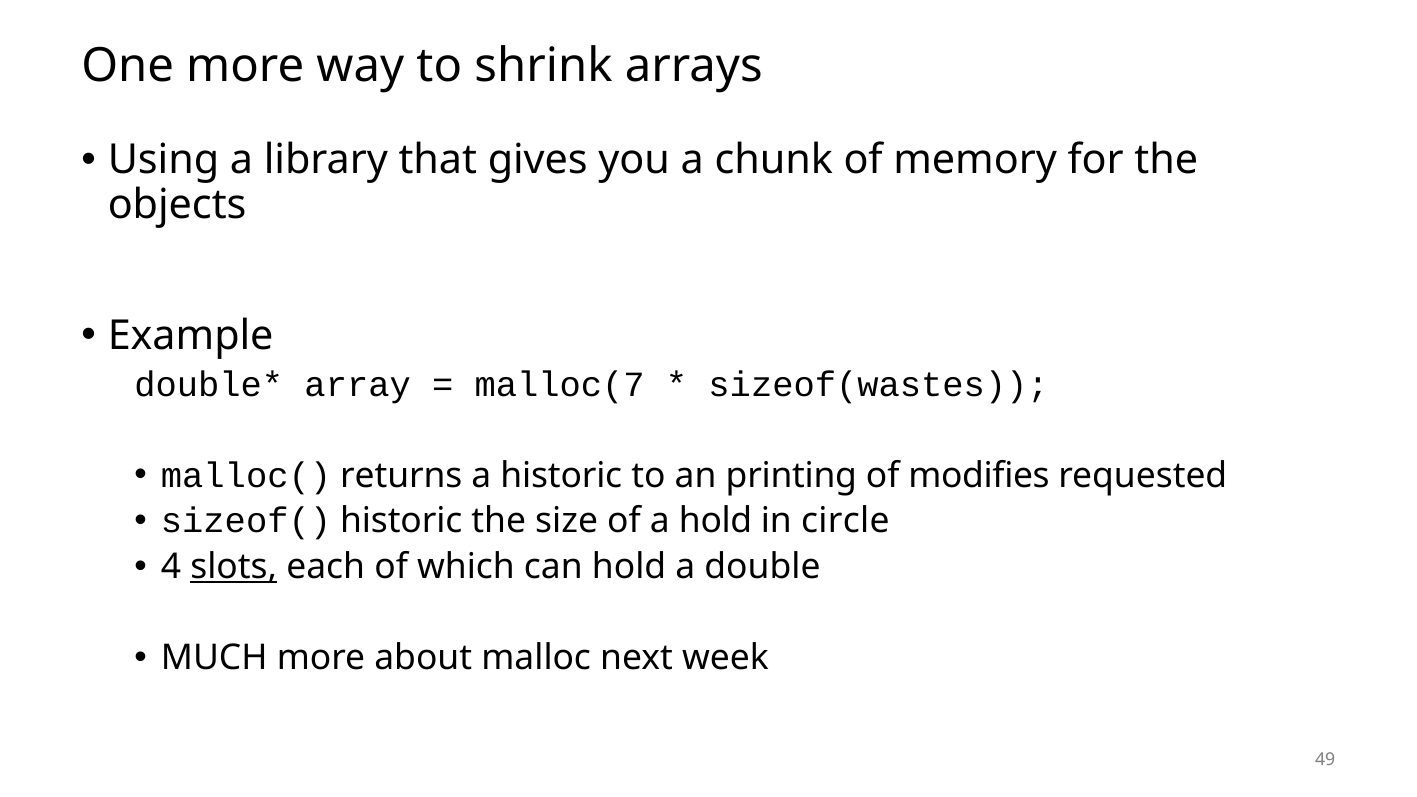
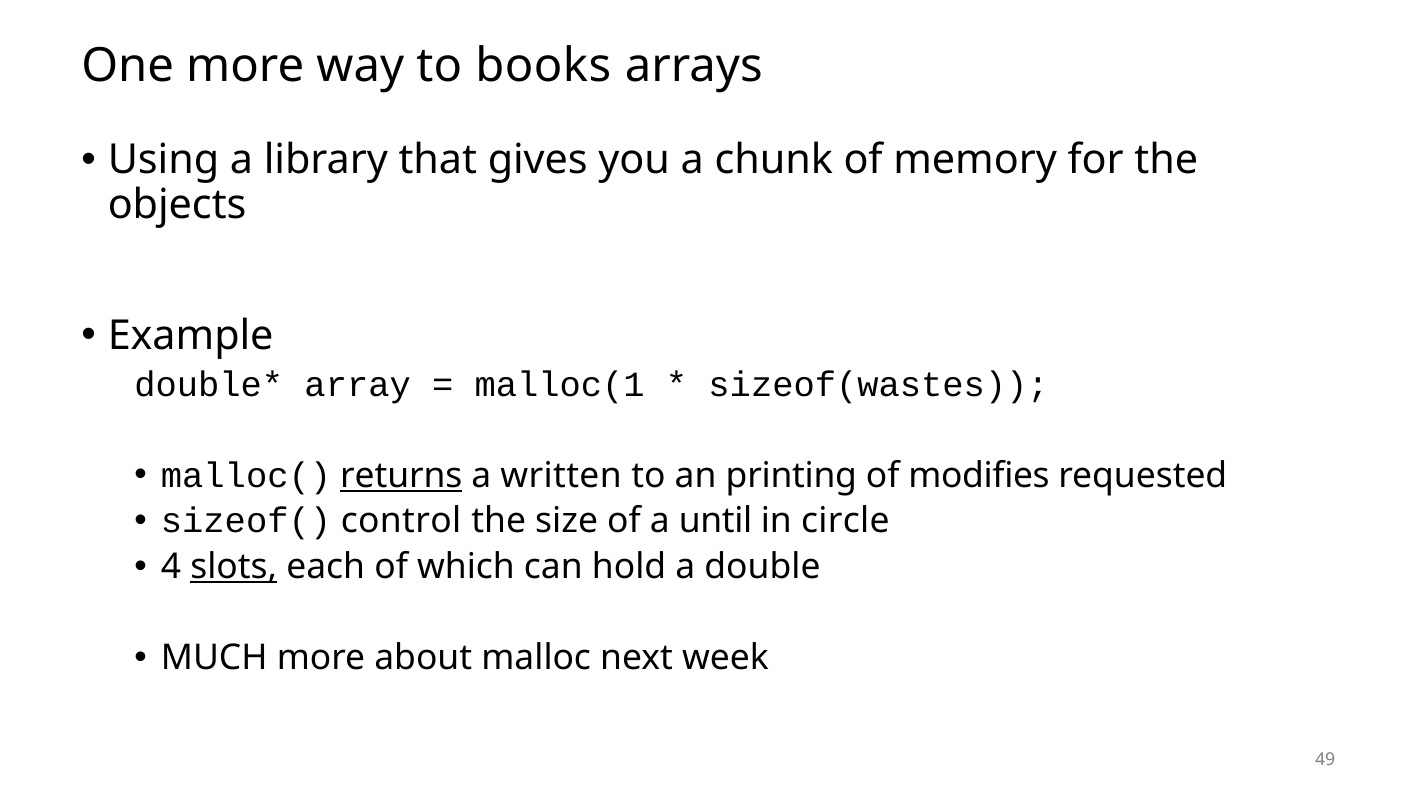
shrink: shrink -> books
malloc(7: malloc(7 -> malloc(1
returns underline: none -> present
a historic: historic -> written
sizeof( historic: historic -> control
a hold: hold -> until
